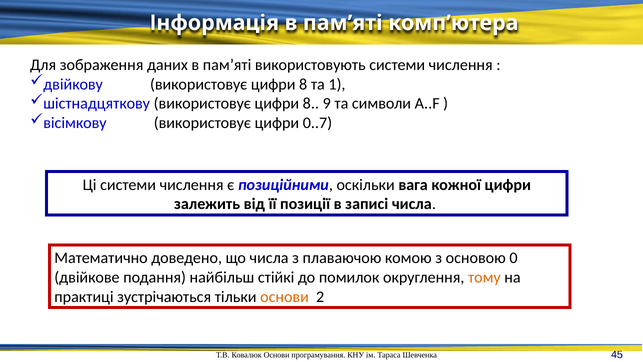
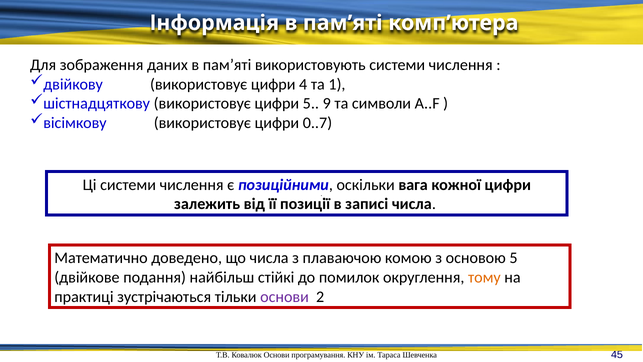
двійкову використовує цифри 8: 8 -> 4
шістнадцяткову використовує цифри 8: 8 -> 5
основою 0: 0 -> 5
основи at (285, 296) colour: orange -> purple
